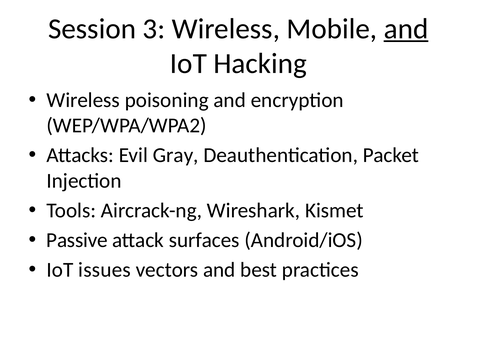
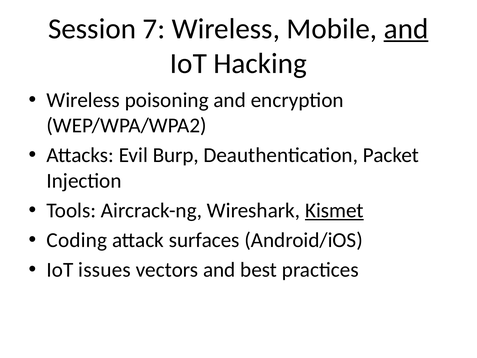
3: 3 -> 7
Gray: Gray -> Burp
Kismet underline: none -> present
Passive: Passive -> Coding
